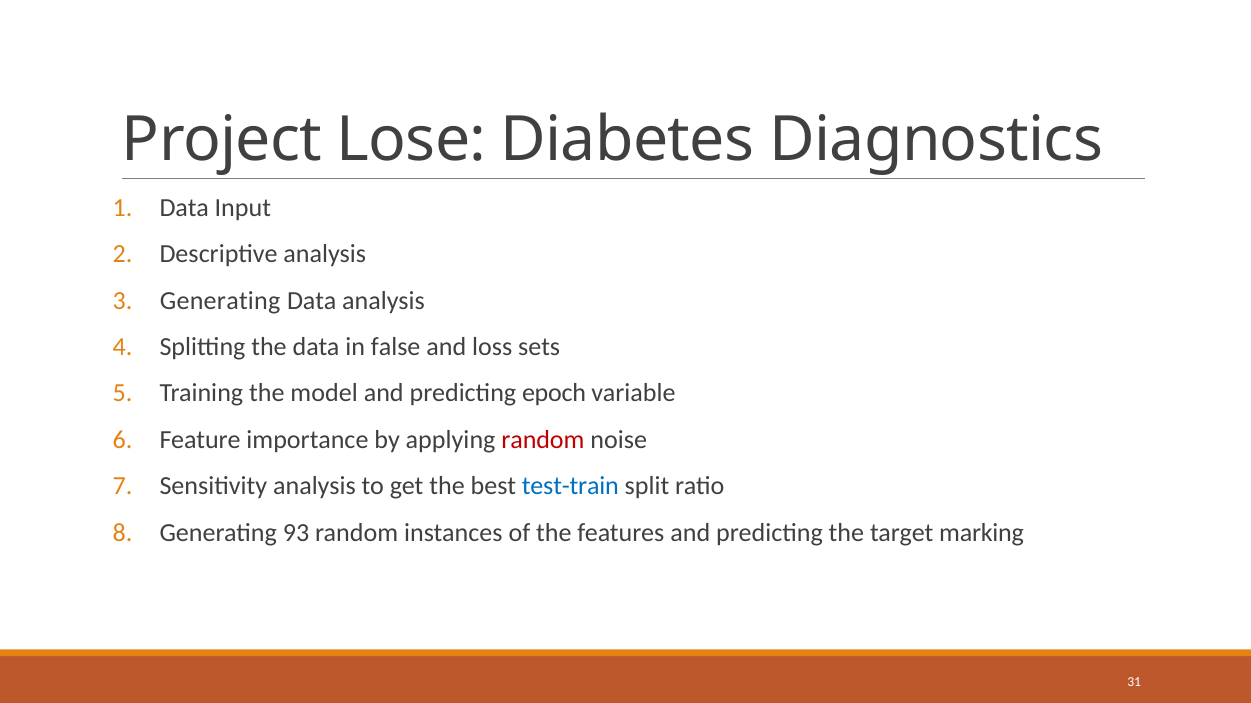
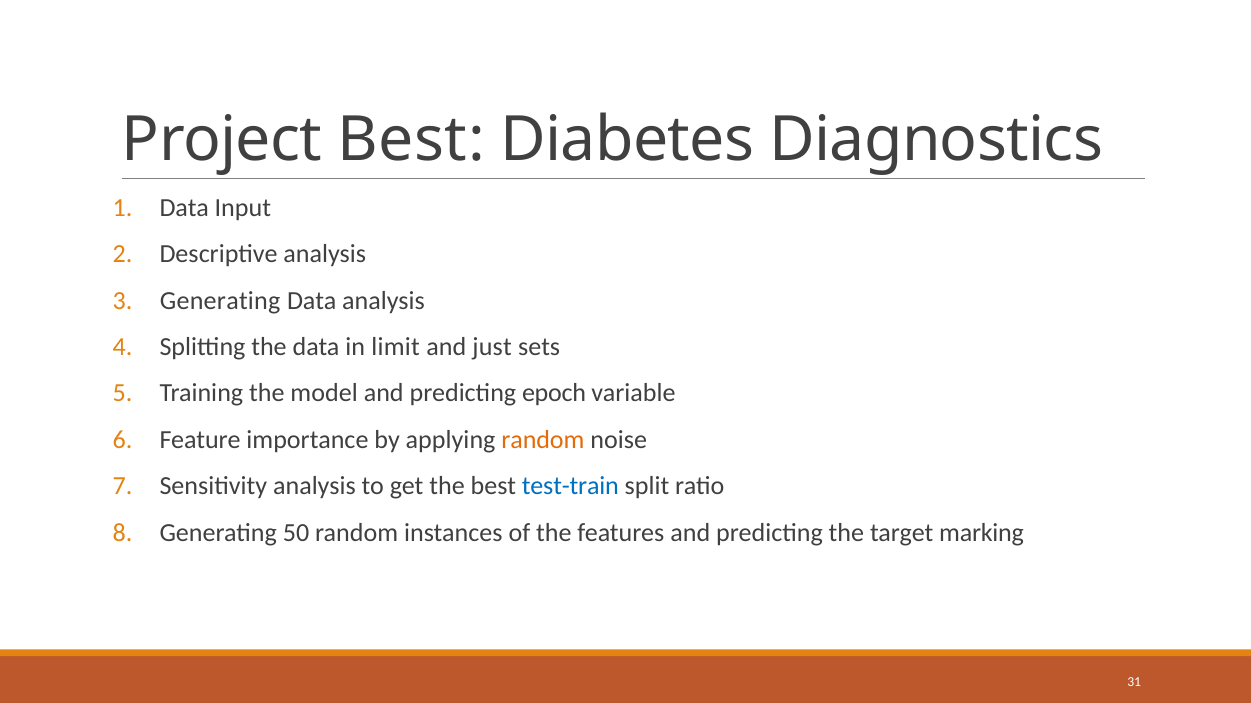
Project Lose: Lose -> Best
false: false -> limit
loss: loss -> just
random at (543, 440) colour: red -> orange
93: 93 -> 50
